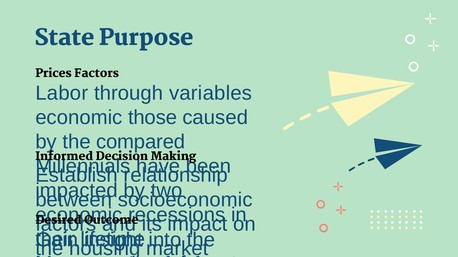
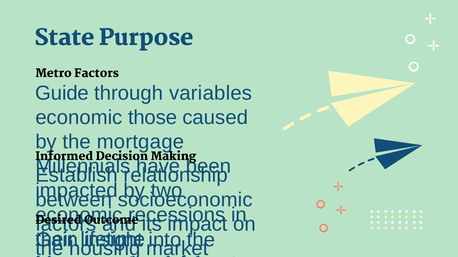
Prices: Prices -> Metro
Labor: Labor -> Guide
the compared: compared -> mortgage
